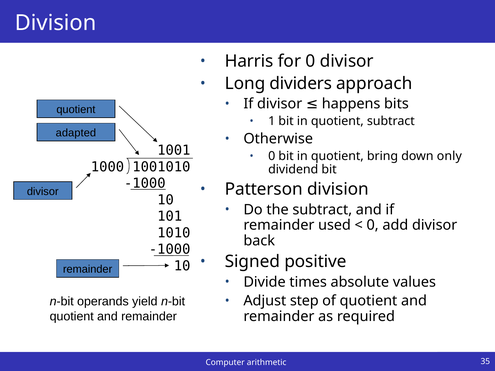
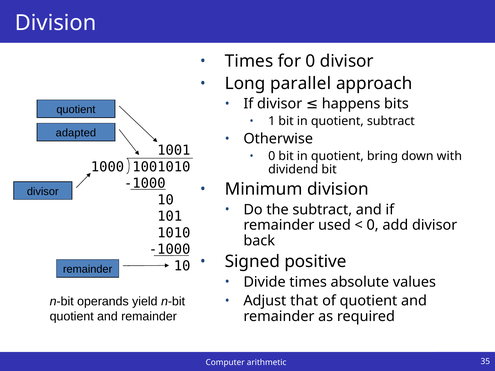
Harris at (249, 61): Harris -> Times
dividers: dividers -> parallel
only: only -> with
Patterson: Patterson -> Minimum
step: step -> that
